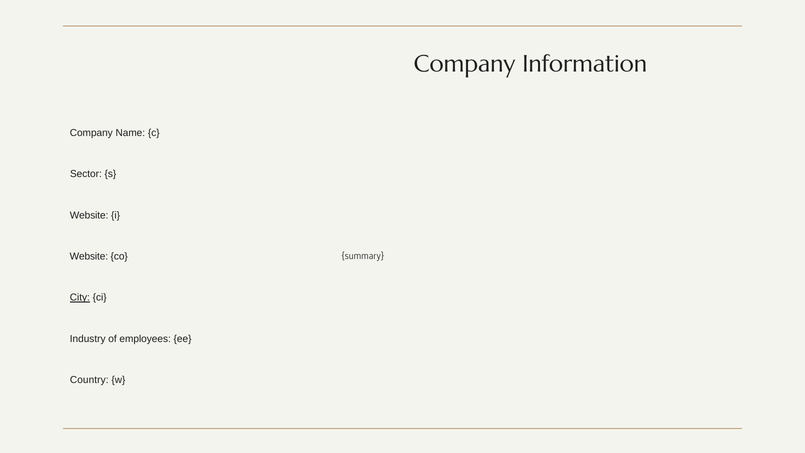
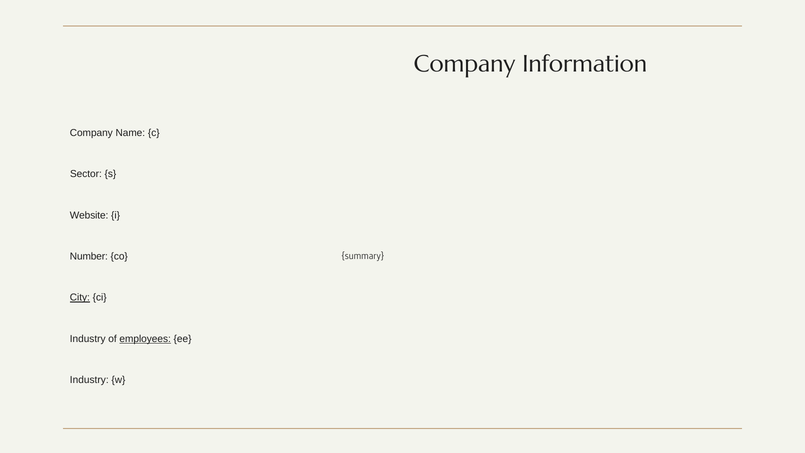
Website at (89, 256): Website -> Number
employees underline: none -> present
Country at (89, 380): Country -> Industry
